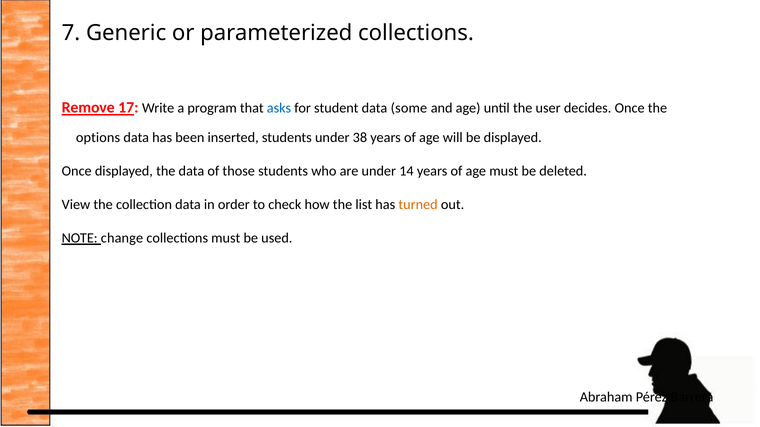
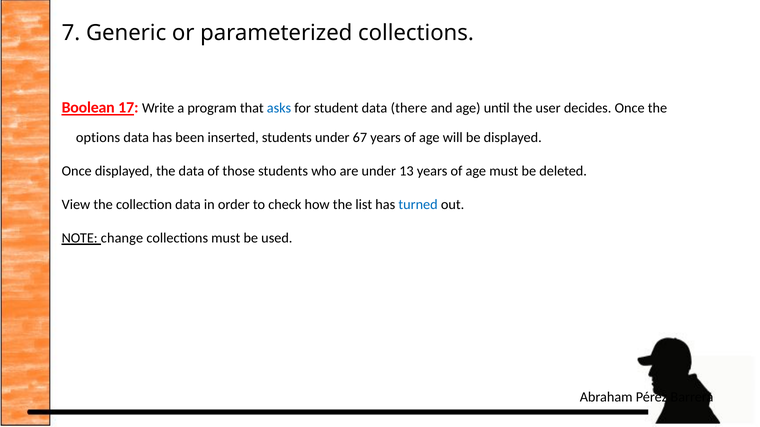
Remove: Remove -> Boolean
some: some -> there
38: 38 -> 67
14: 14 -> 13
turned colour: orange -> blue
